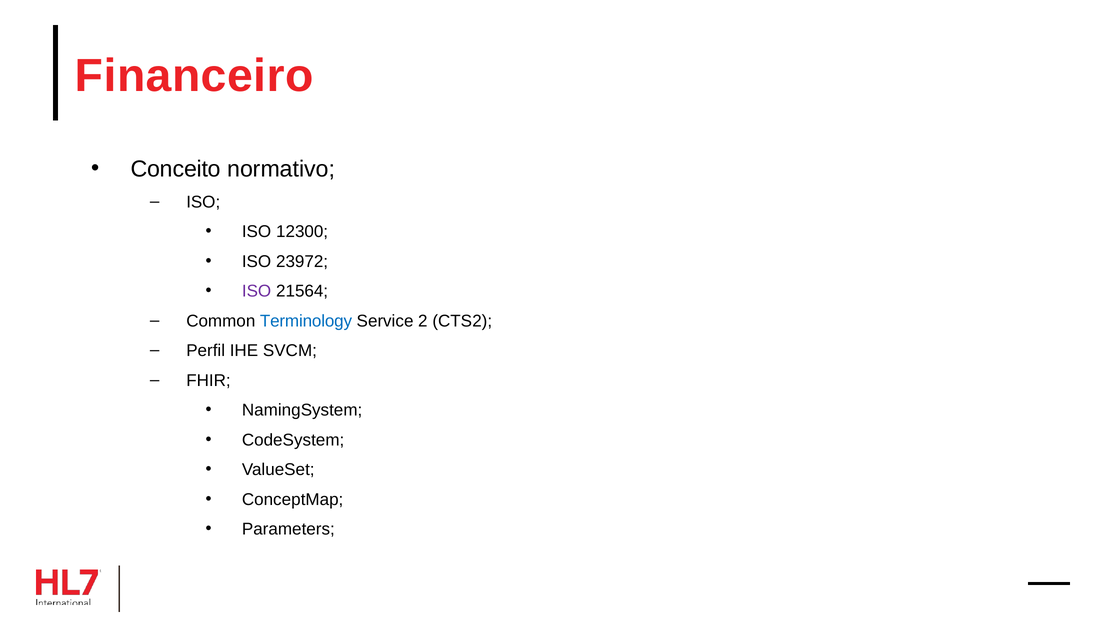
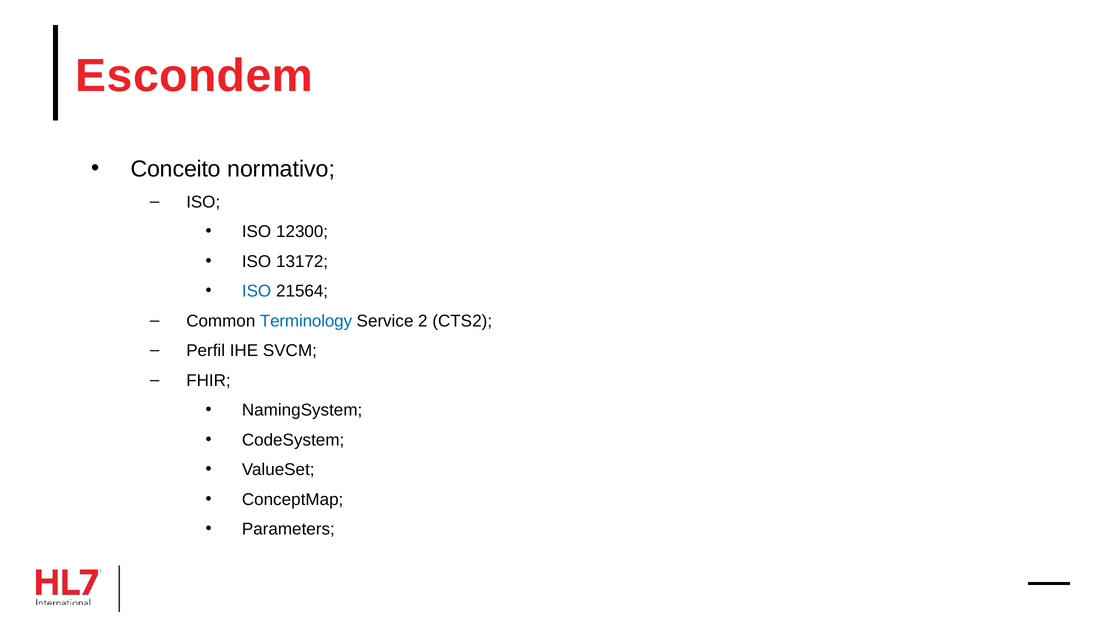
Financeiro: Financeiro -> Escondem
23972: 23972 -> 13172
ISO at (257, 291) colour: purple -> blue
